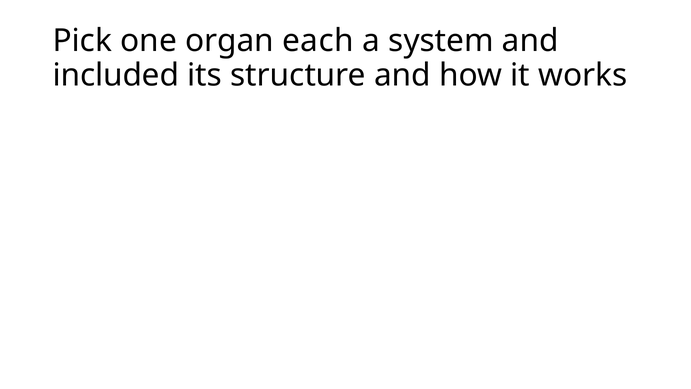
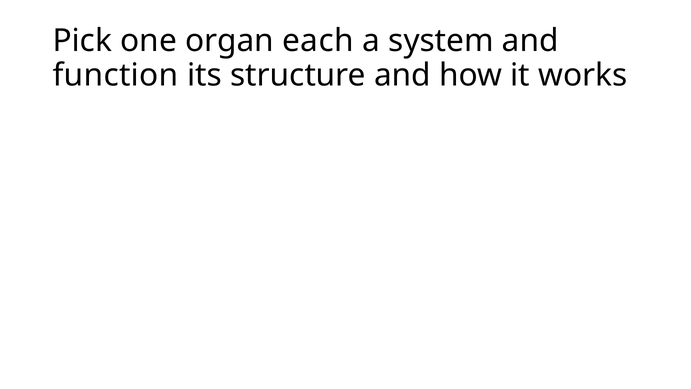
included: included -> function
